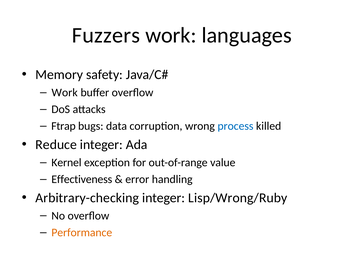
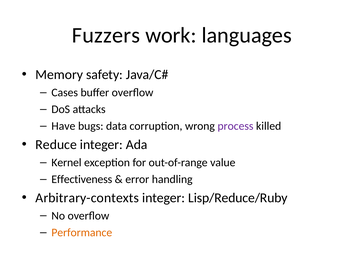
Work at (65, 93): Work -> Cases
Ftrap: Ftrap -> Have
process colour: blue -> purple
Arbitrary-checking: Arbitrary-checking -> Arbitrary-contexts
Lisp/Wrong/Ruby: Lisp/Wrong/Ruby -> Lisp/Reduce/Ruby
